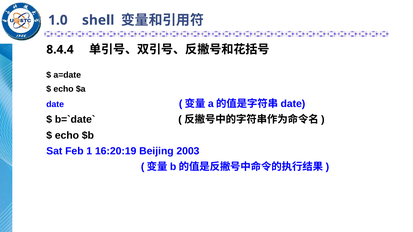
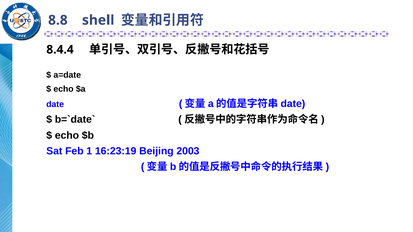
1.0: 1.0 -> 8.8
16:20:19: 16:20:19 -> 16:23:19
